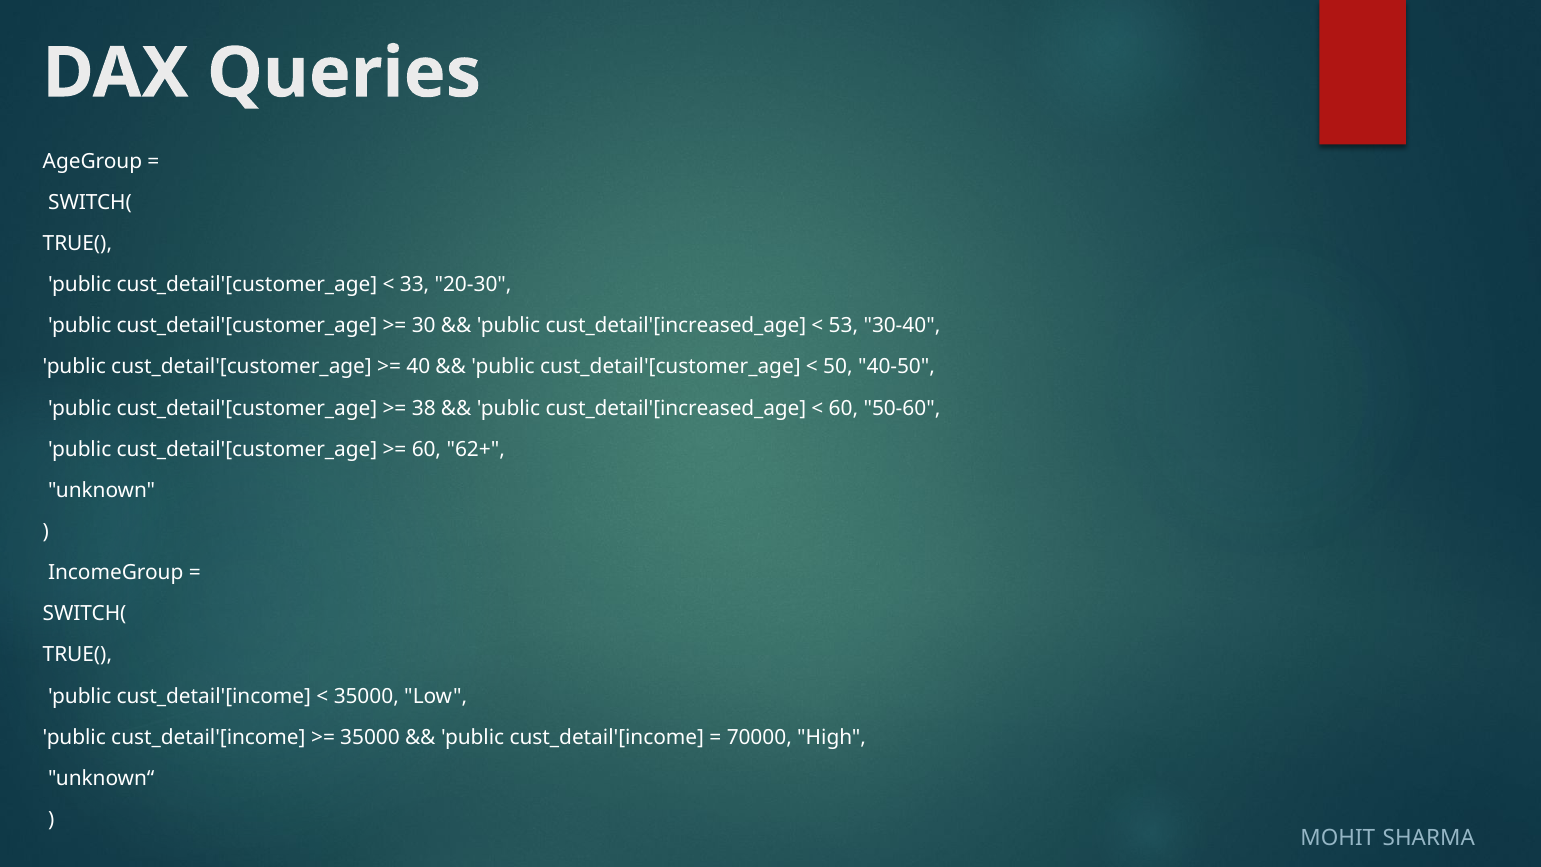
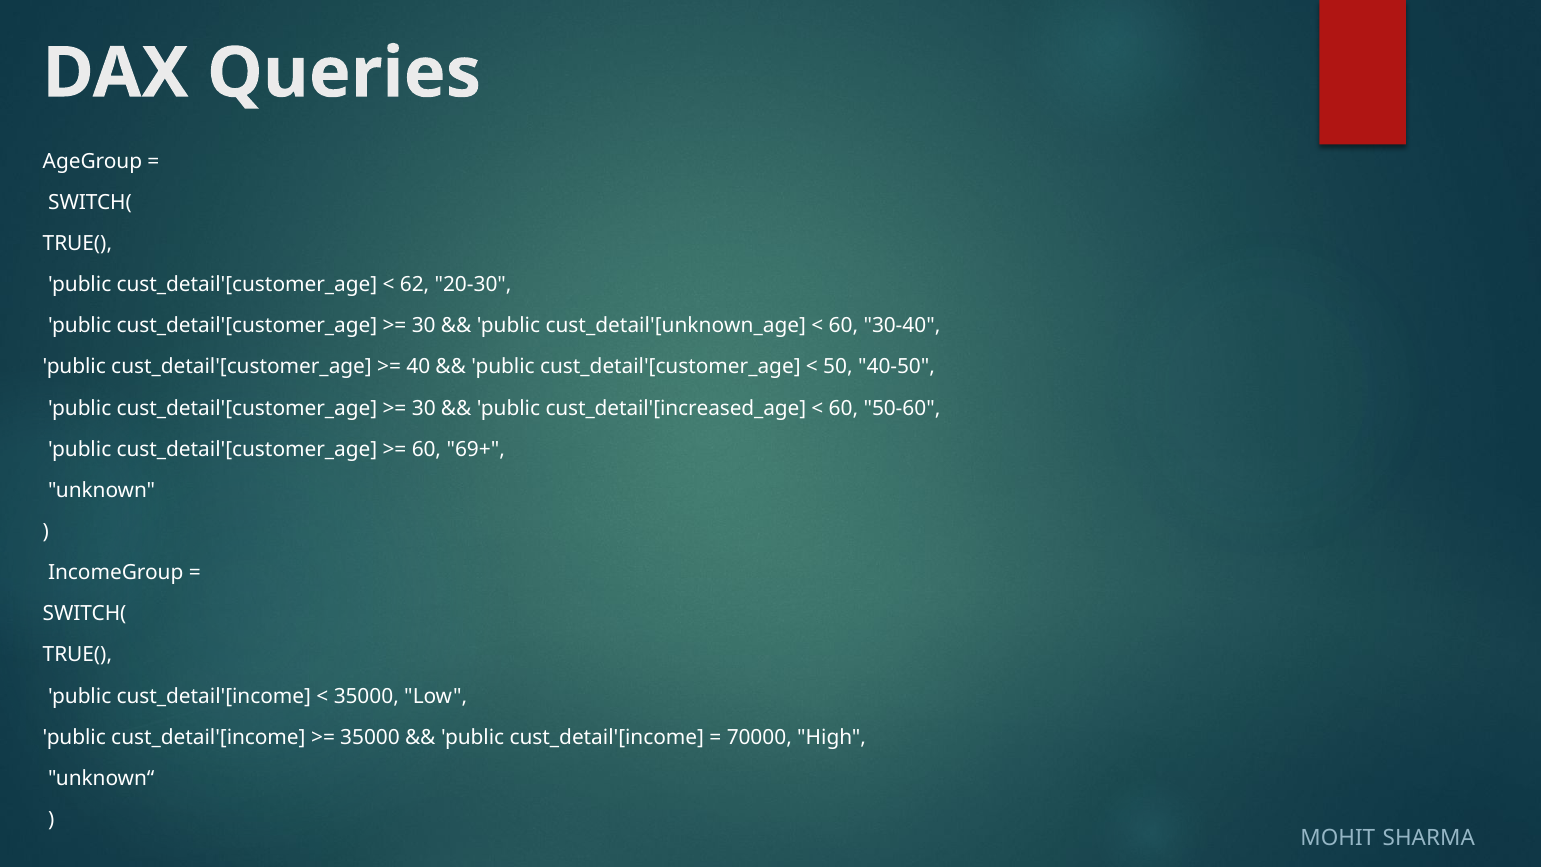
33: 33 -> 62
cust_detail'[increased_age at (676, 326): cust_detail'[increased_age -> cust_detail'[unknown_age
53 at (843, 326): 53 -> 60
38 at (424, 408): 38 -> 30
62+: 62+ -> 69+
